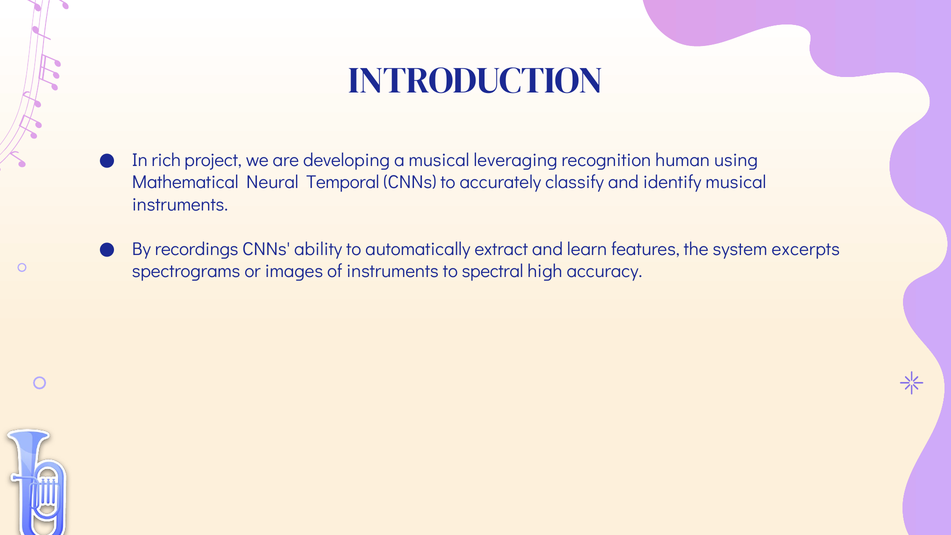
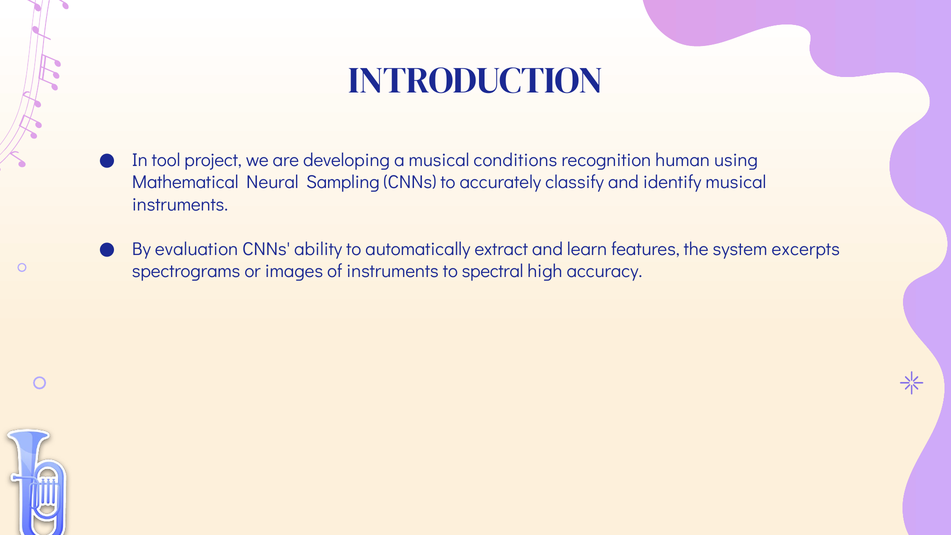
rich: rich -> tool
leveraging: leveraging -> conditions
Temporal: Temporal -> Sampling
recordings: recordings -> evaluation
